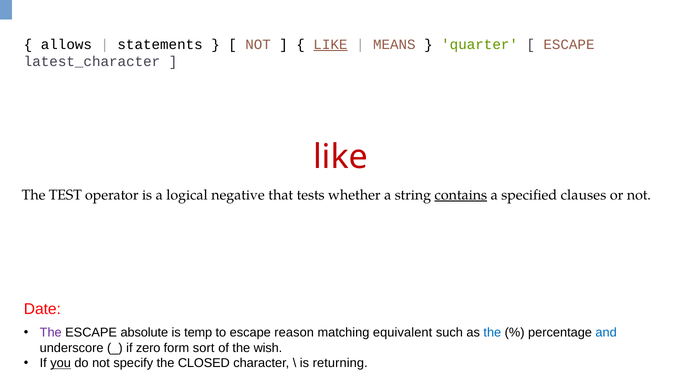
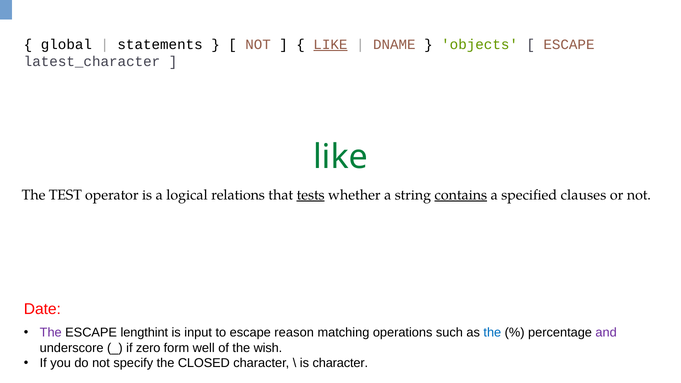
allows: allows -> global
MEANS: MEANS -> DNAME
quarter: quarter -> objects
like at (340, 157) colour: red -> green
negative: negative -> relations
tests underline: none -> present
absolute: absolute -> lengthint
temp: temp -> input
equivalent: equivalent -> operations
and colour: blue -> purple
sort: sort -> well
you underline: present -> none
is returning: returning -> character
